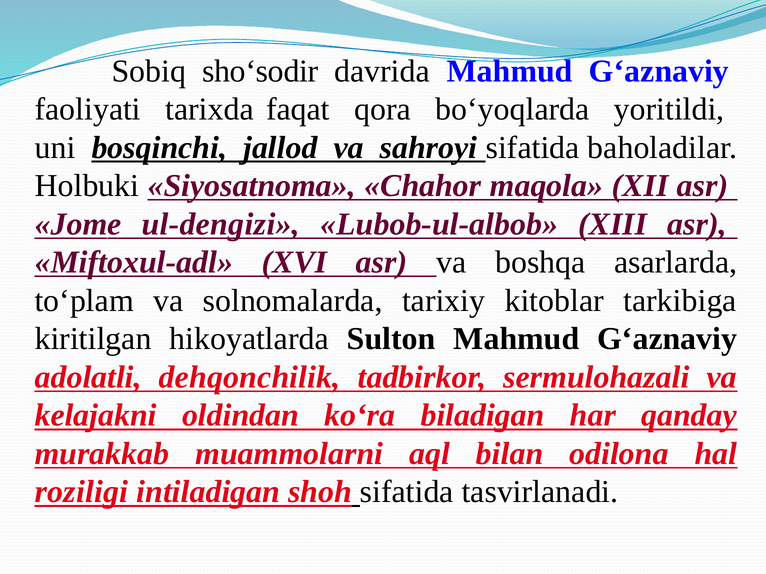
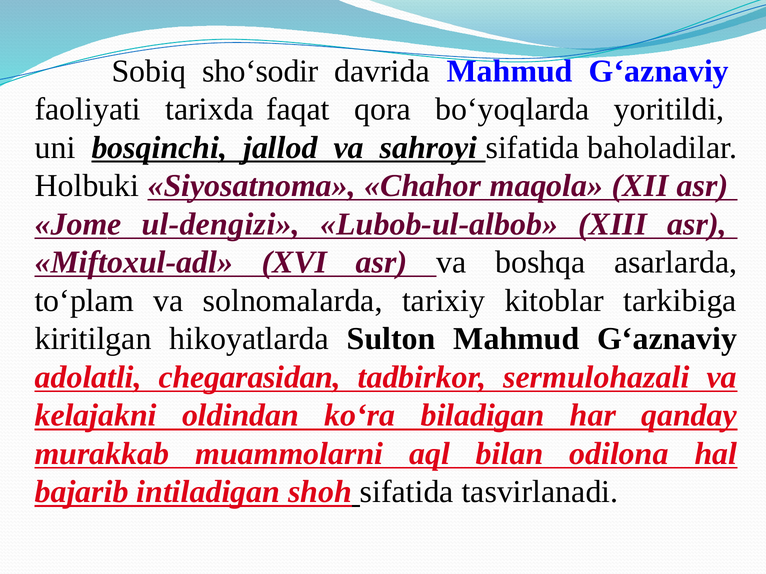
dеhqonchilik: dеhqonchilik -> chеgarasidan
roziligi: roziligi -> bajarib
